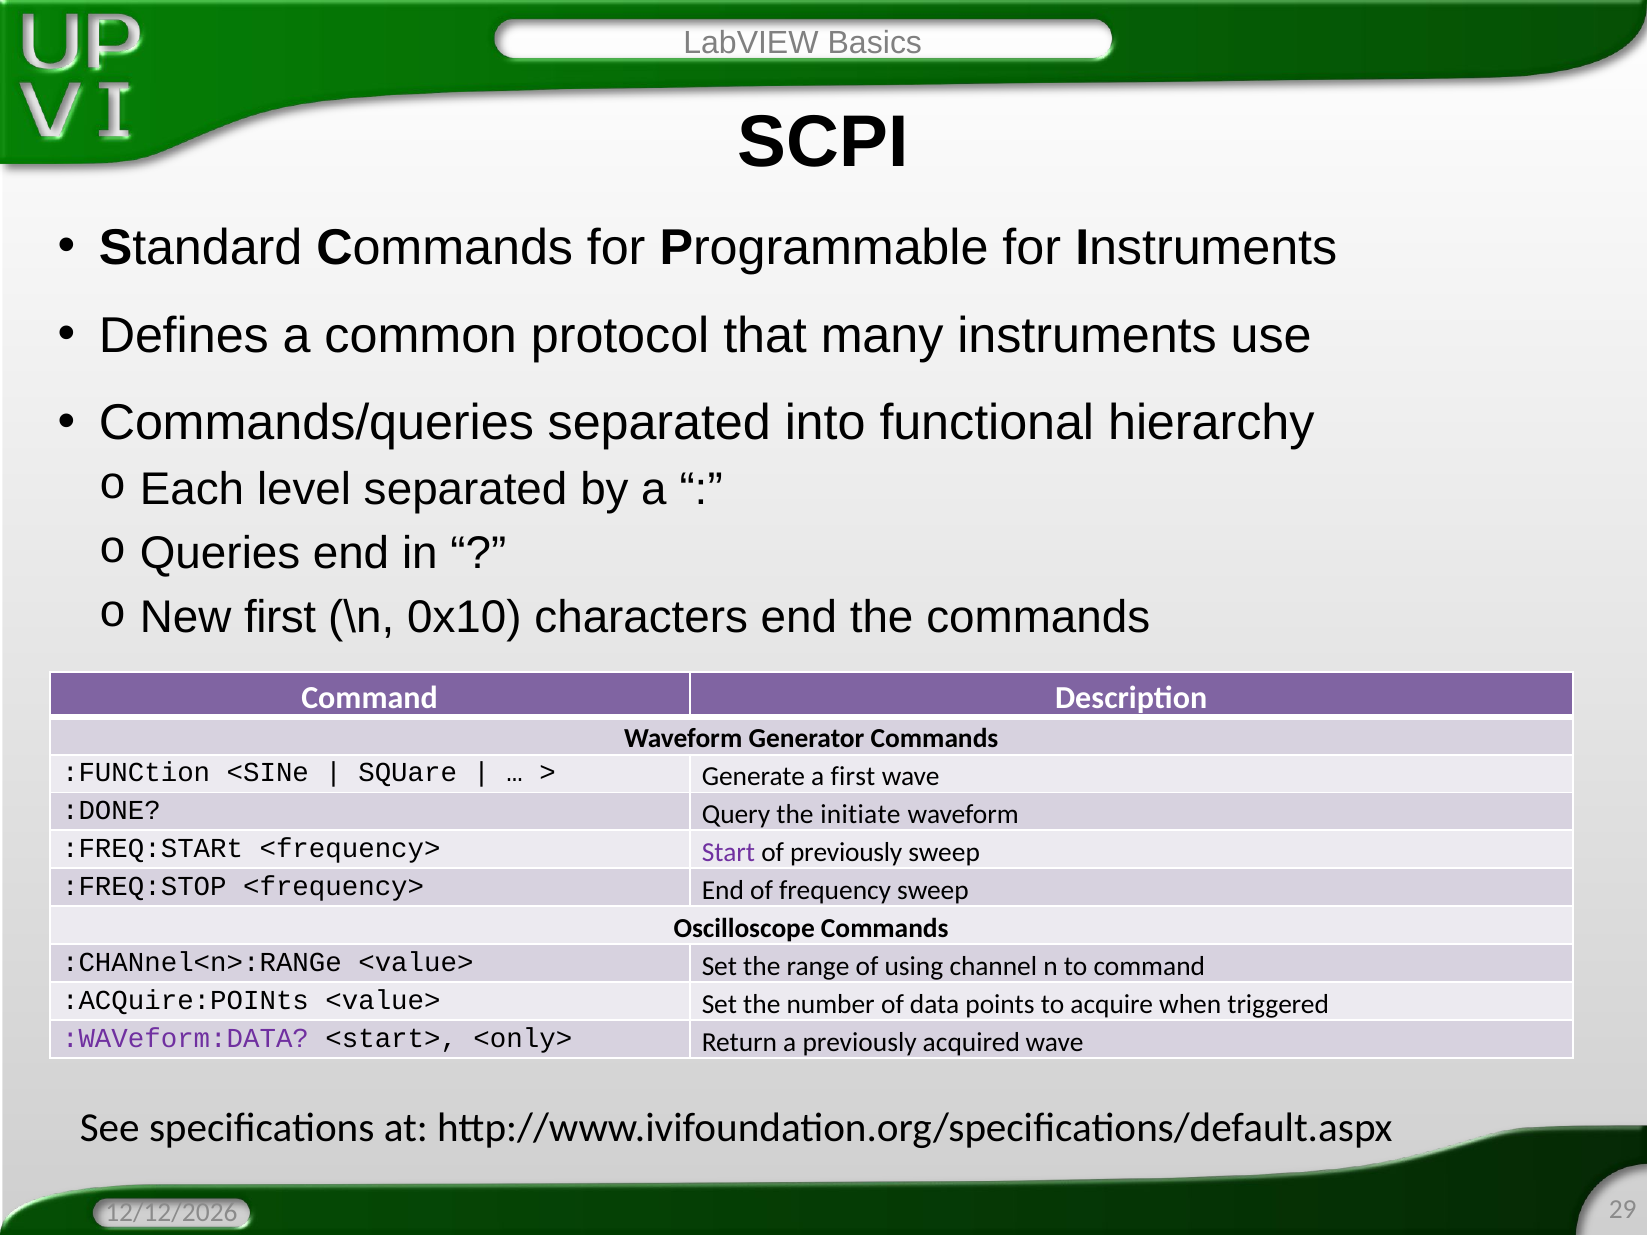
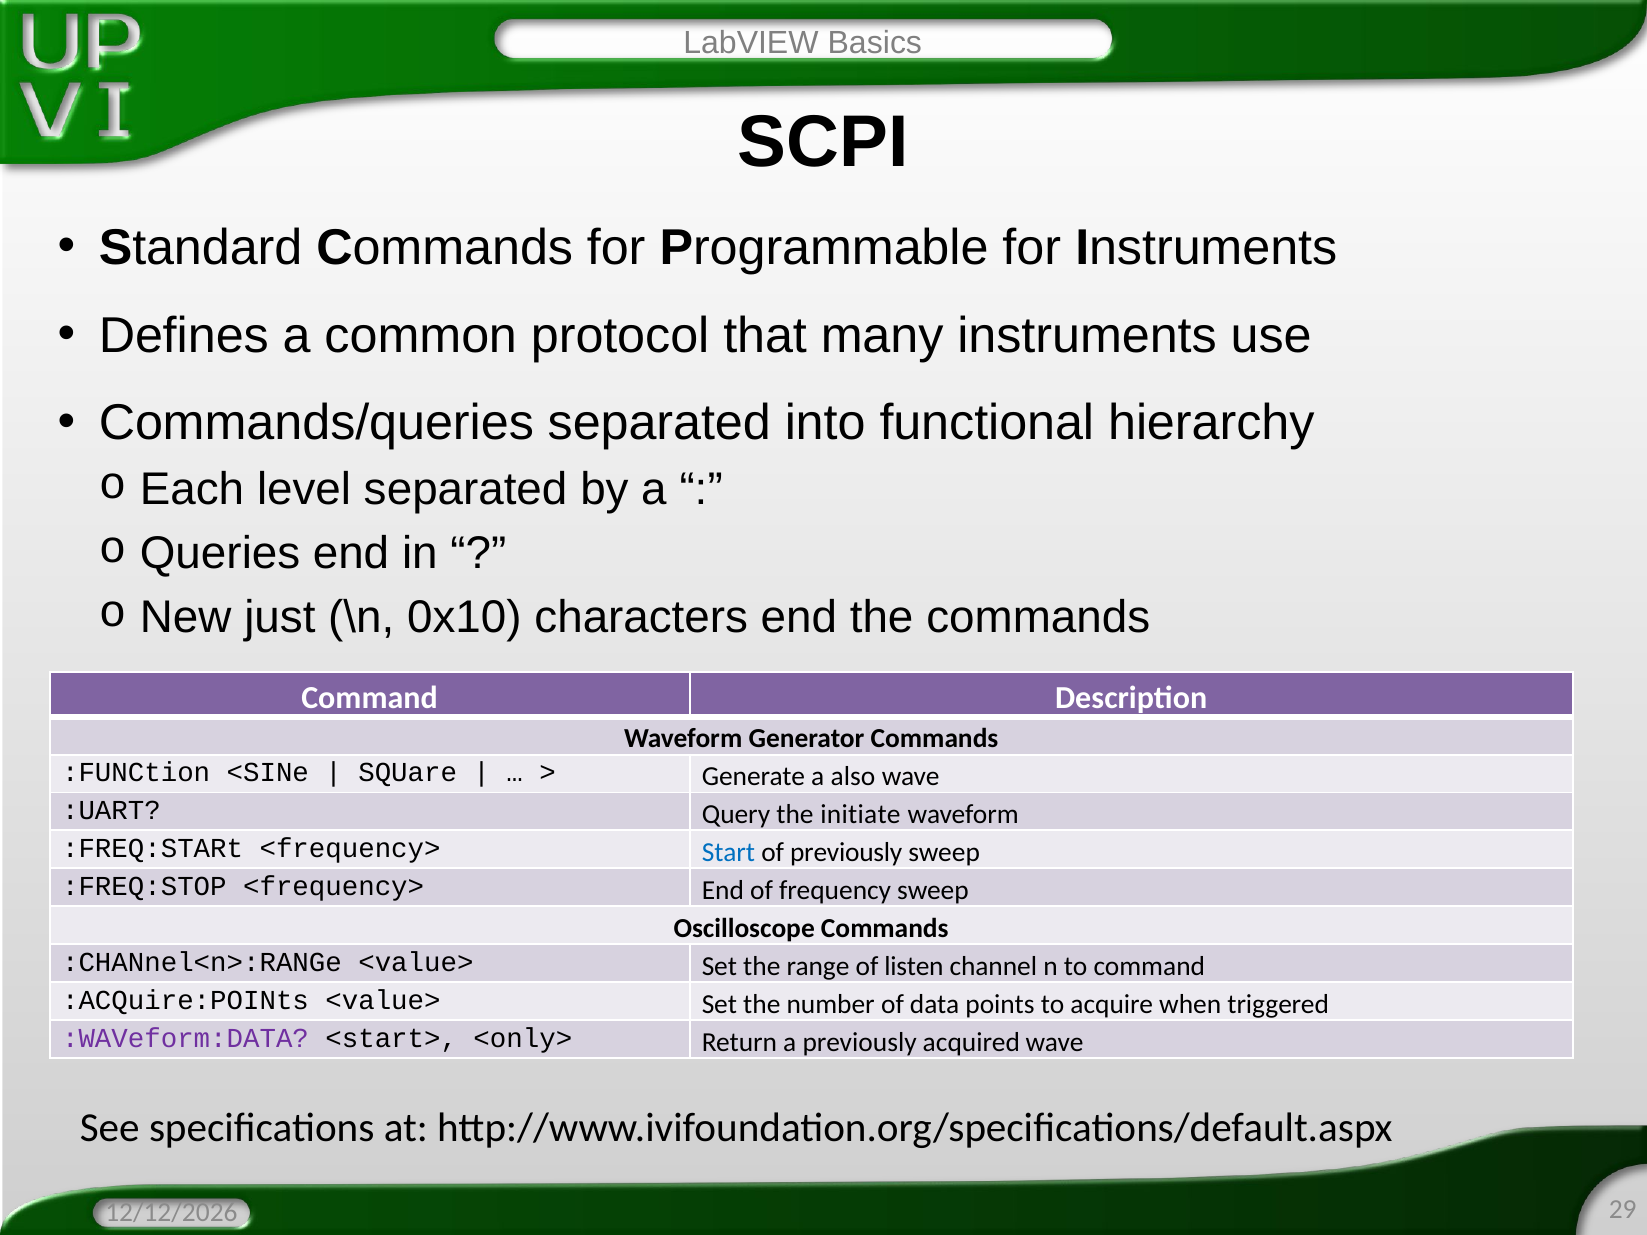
New first: first -> just
a first: first -> also
:DONE: :DONE -> :UART
Start colour: purple -> blue
using: using -> listen
